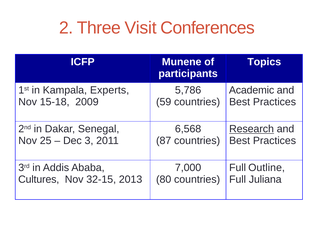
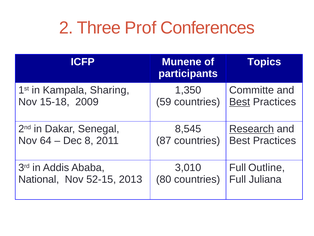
Visit: Visit -> Prof
Experts: Experts -> Sharing
5,786: 5,786 -> 1,350
Academic: Academic -> Committe
Best at (240, 102) underline: none -> present
6,568: 6,568 -> 8,545
25: 25 -> 64
3: 3 -> 8
7,000: 7,000 -> 3,010
Cultures: Cultures -> National
32-15: 32-15 -> 52-15
